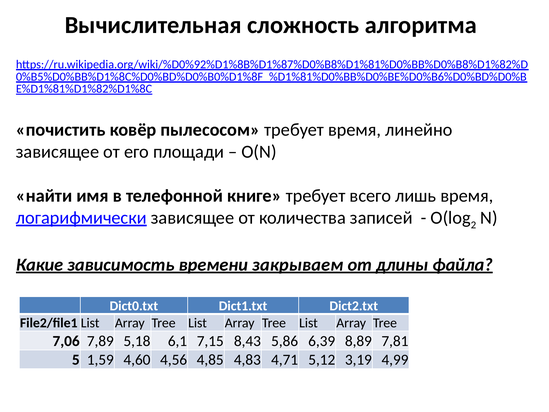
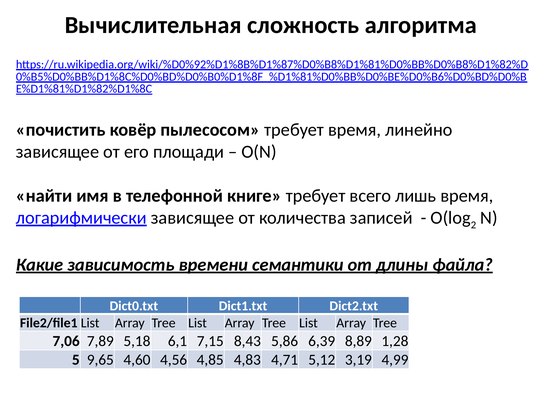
закрываем: закрываем -> семантики
7,81: 7,81 -> 1,28
1,59: 1,59 -> 9,65
